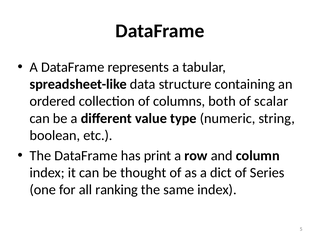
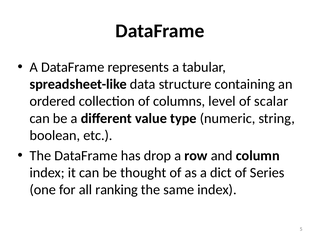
both: both -> level
print: print -> drop
